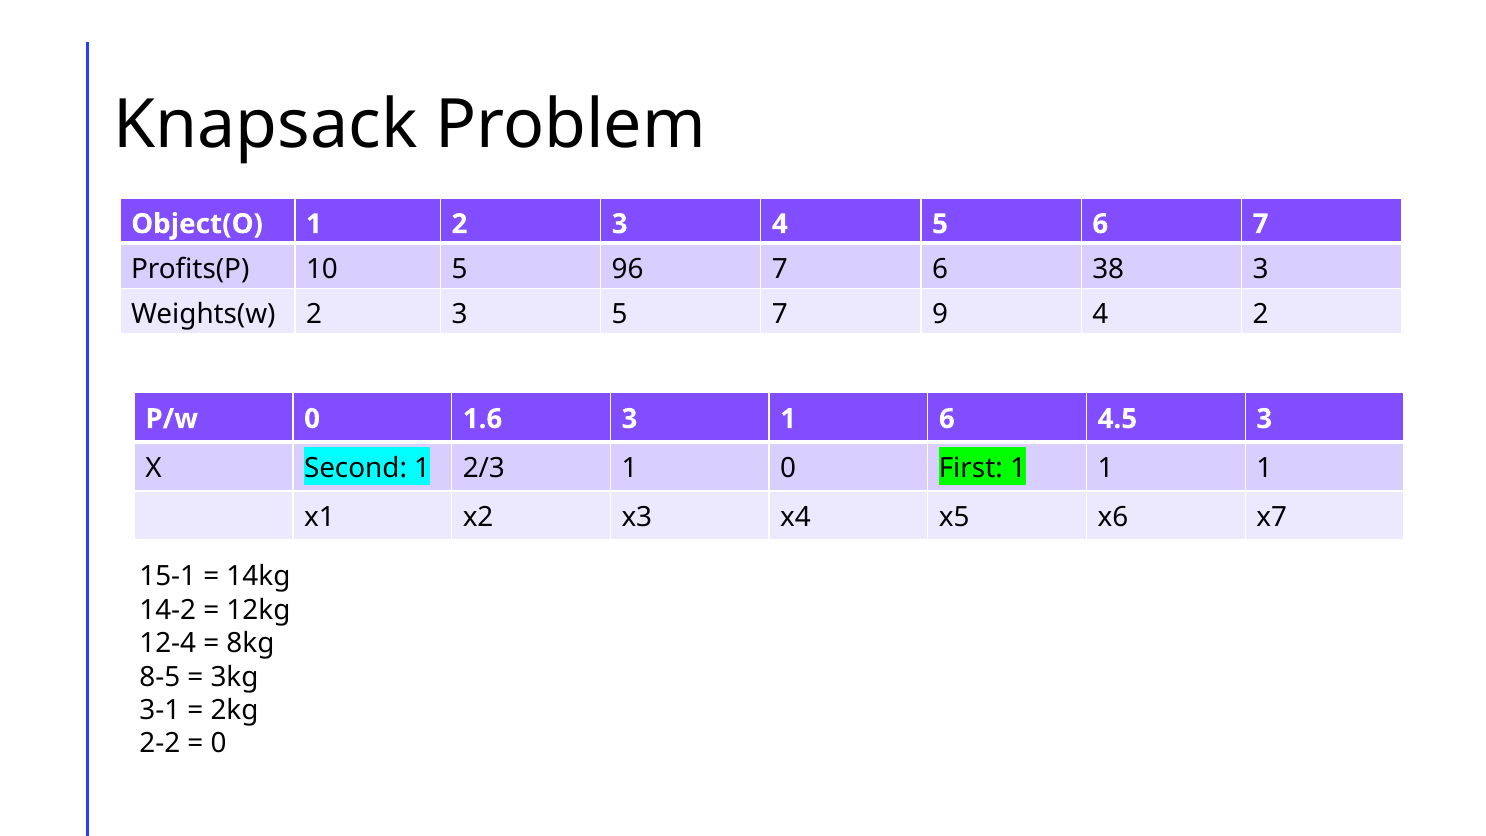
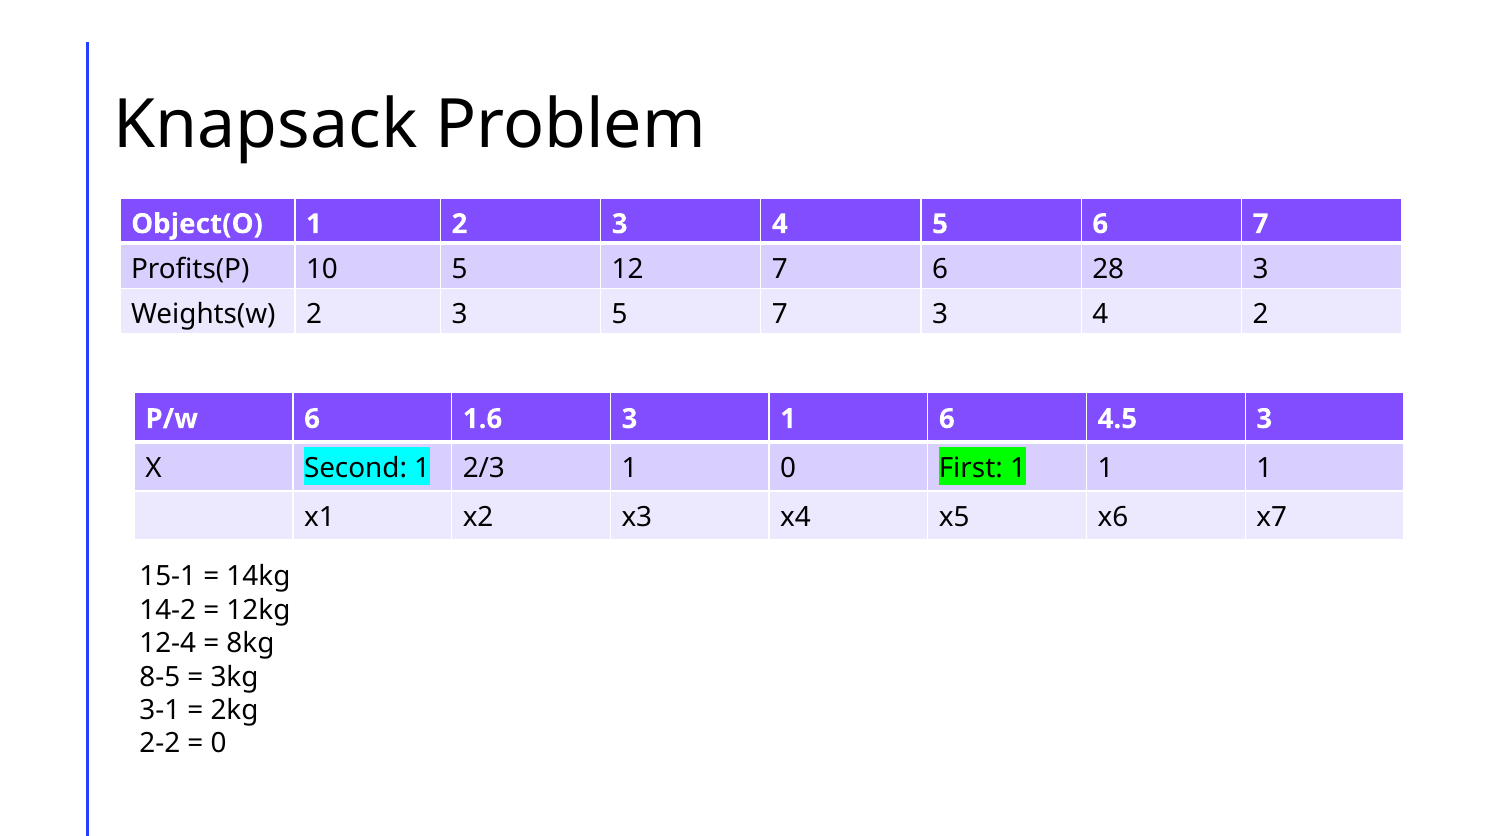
96: 96 -> 12
38: 38 -> 28
7 9: 9 -> 3
P/w 0: 0 -> 6
